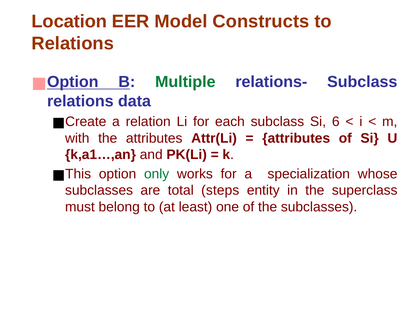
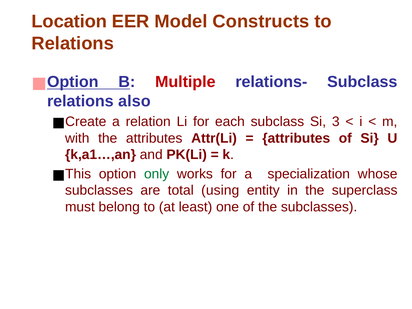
Multiple colour: green -> red
data: data -> also
6: 6 -> 3
steps: steps -> using
